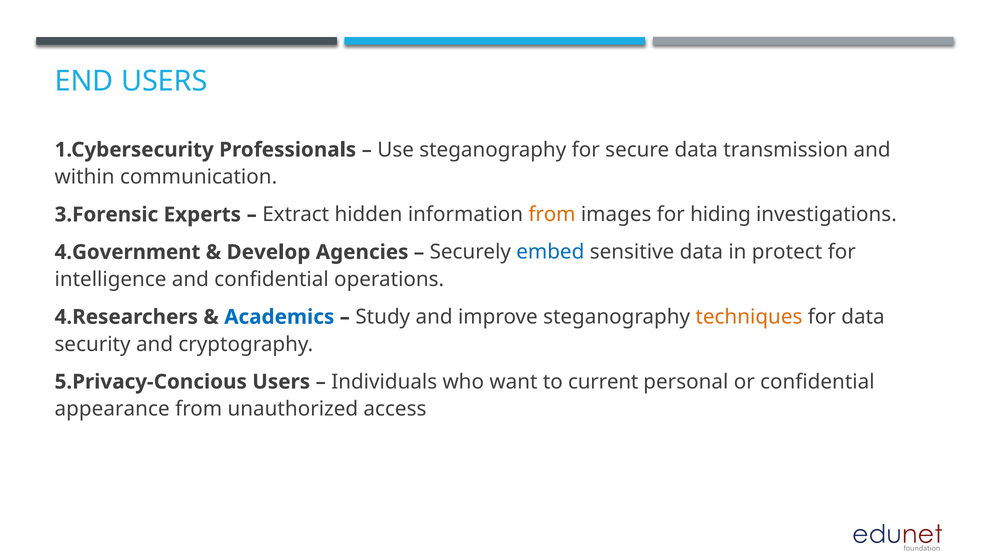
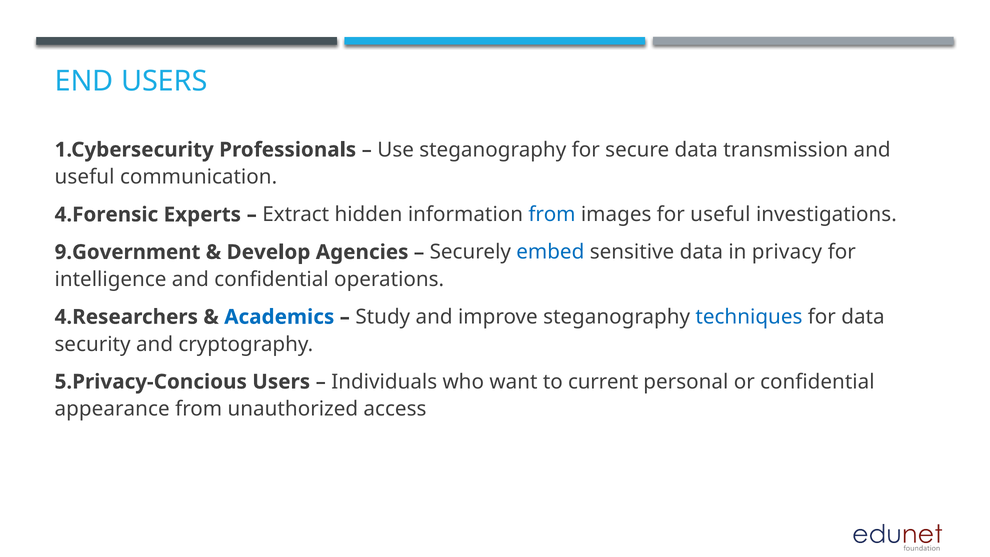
within at (85, 177): within -> useful
3.Forensic: 3.Forensic -> 4.Forensic
from at (552, 215) colour: orange -> blue
for hiding: hiding -> useful
4.Government: 4.Government -> 9.Government
protect: protect -> privacy
techniques colour: orange -> blue
